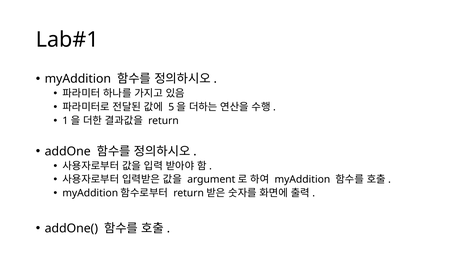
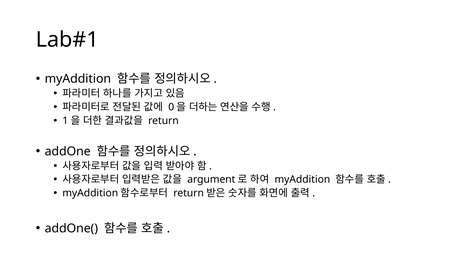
5: 5 -> 0
